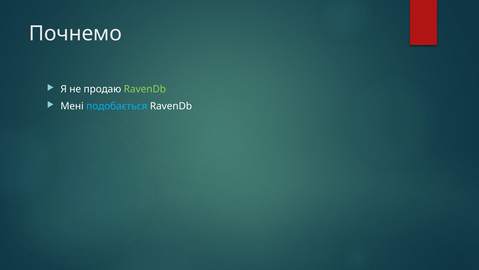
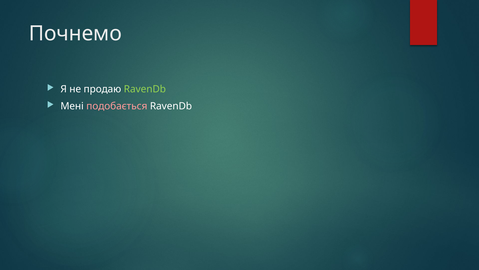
подобається colour: light blue -> pink
